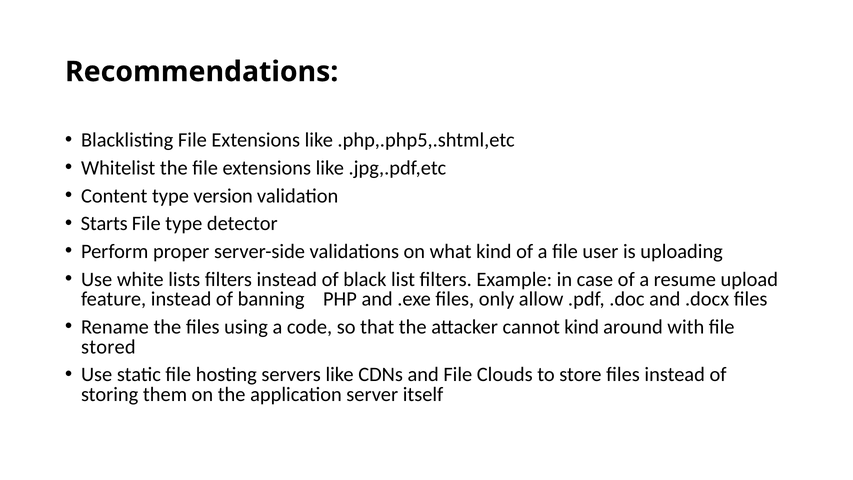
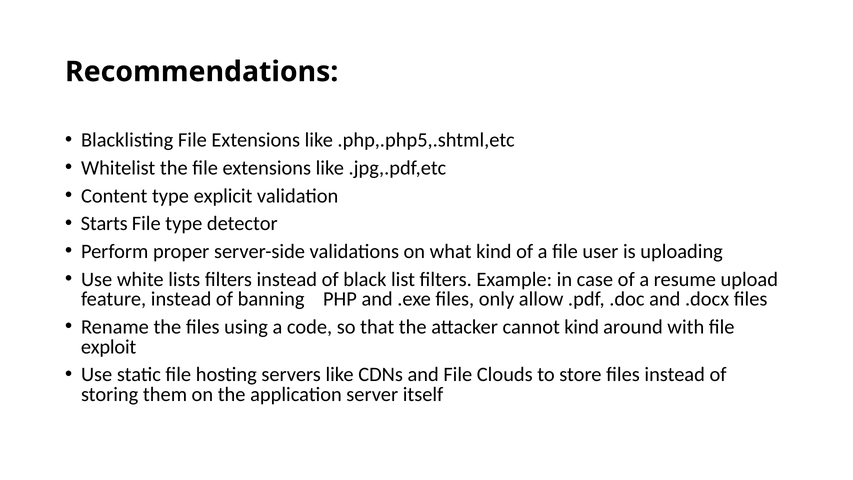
version: version -> explicit
stored: stored -> exploit
